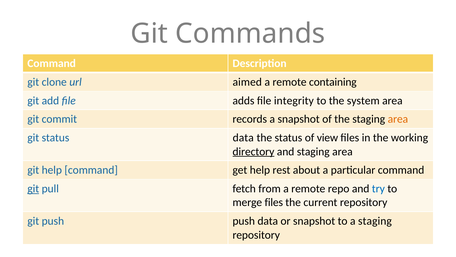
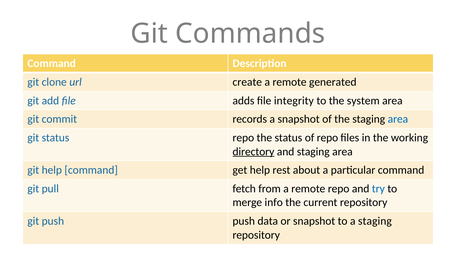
aimed: aimed -> create
containing: containing -> generated
area at (398, 119) colour: orange -> blue
status data: data -> repo
of view: view -> repo
git at (33, 188) underline: present -> none
merge files: files -> info
